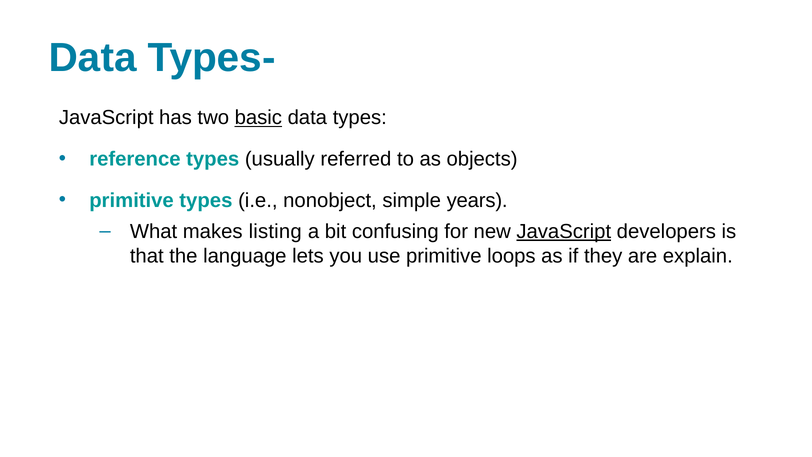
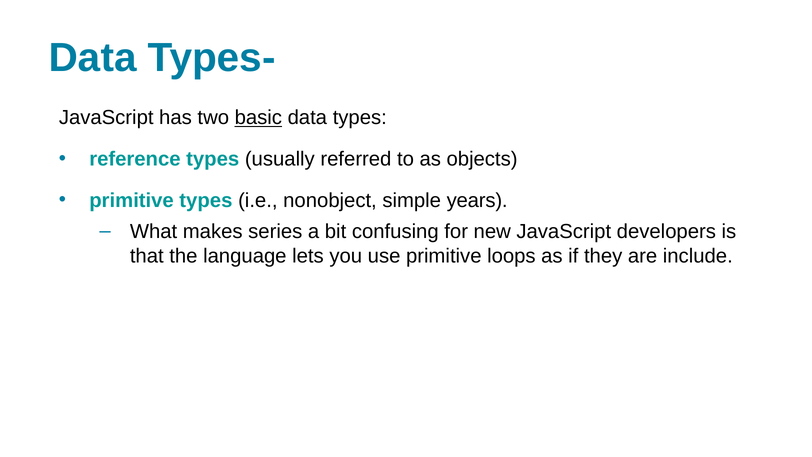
listing: listing -> series
JavaScript at (564, 231) underline: present -> none
explain: explain -> include
